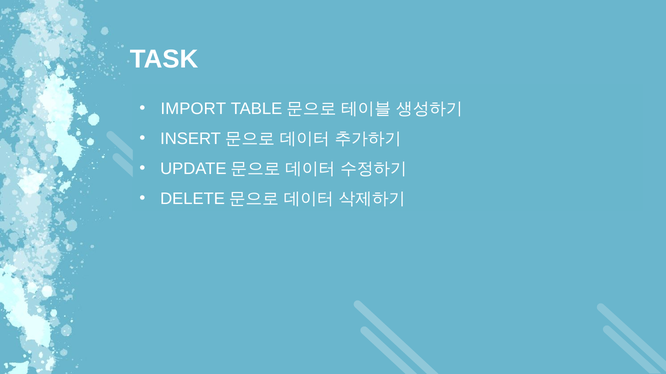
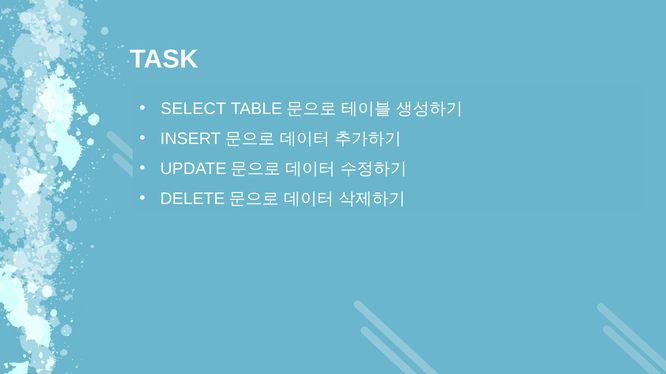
IMPORT: IMPORT -> SELECT
